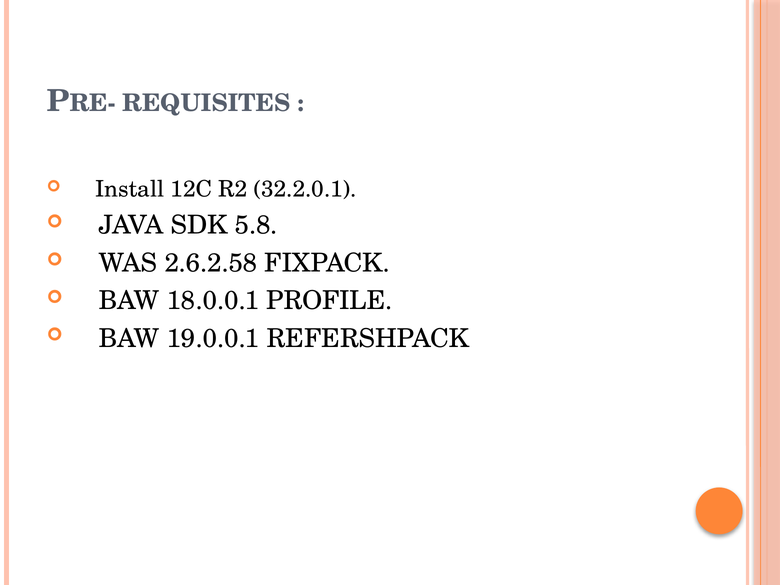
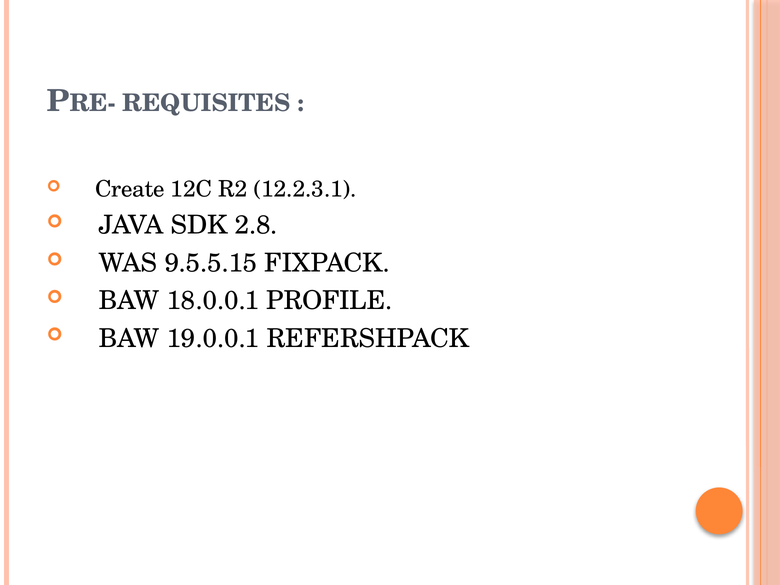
Install: Install -> Create
32.2.0.1: 32.2.0.1 -> 12.2.3.1
5.8: 5.8 -> 2.8
2.6.2.58: 2.6.2.58 -> 9.5.5.15
